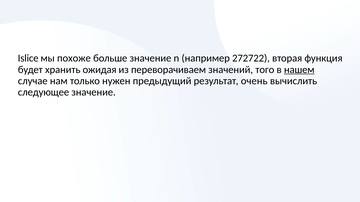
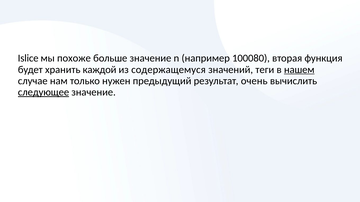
272722: 272722 -> 100080
ожидая: ожидая -> каждой
переворачиваем: переворачиваем -> содержащемуся
того: того -> теги
следующее underline: none -> present
